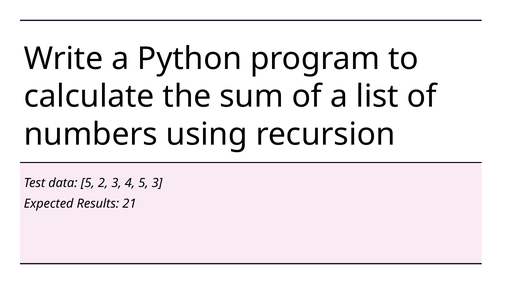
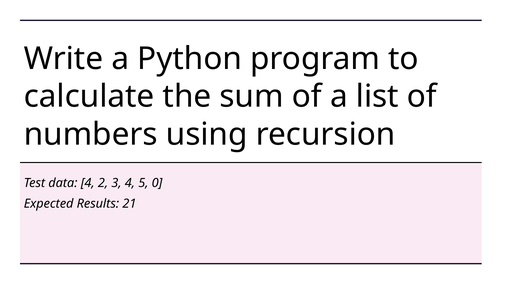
data 5: 5 -> 4
5 3: 3 -> 0
